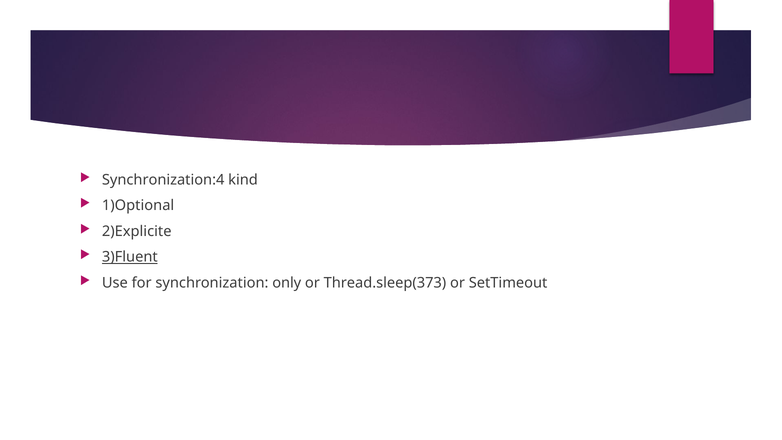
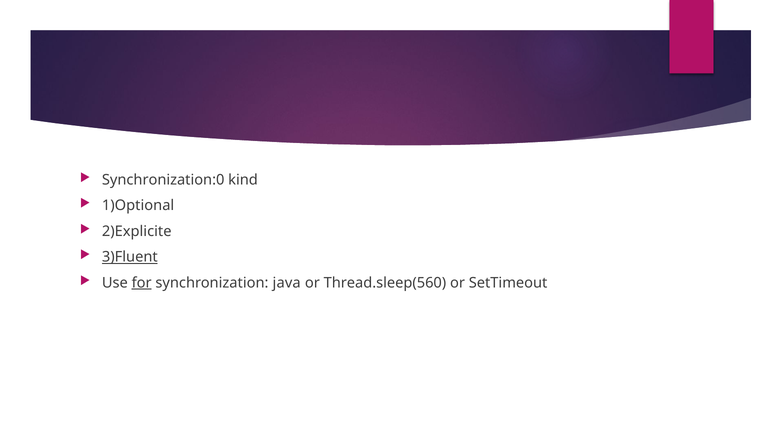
Synchronization:4: Synchronization:4 -> Synchronization:0
for underline: none -> present
only: only -> java
Thread.sleep(373: Thread.sleep(373 -> Thread.sleep(560
